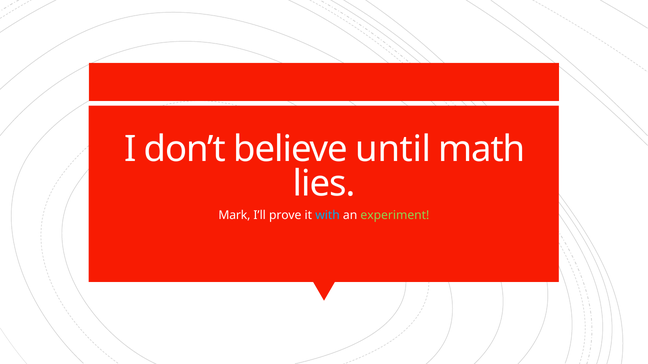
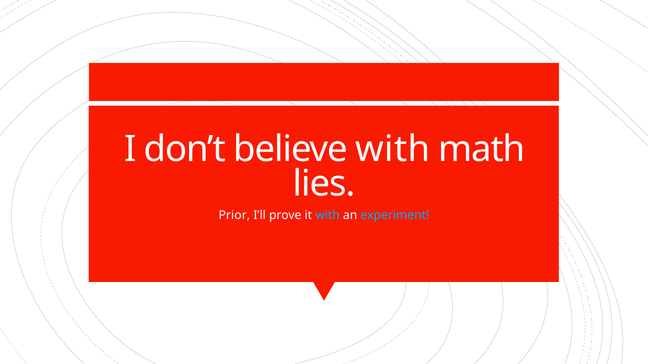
believe until: until -> with
Mark: Mark -> Prior
experiment colour: light green -> light blue
